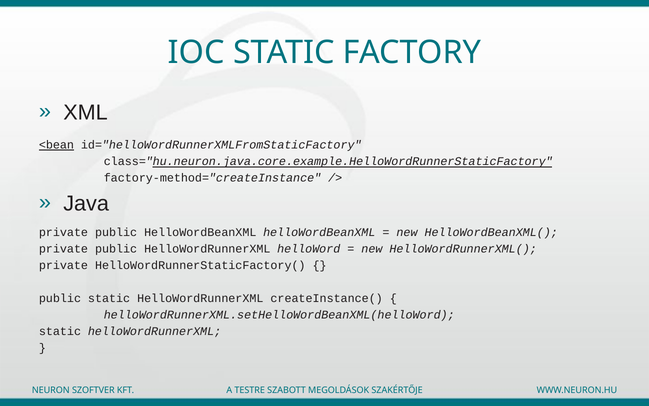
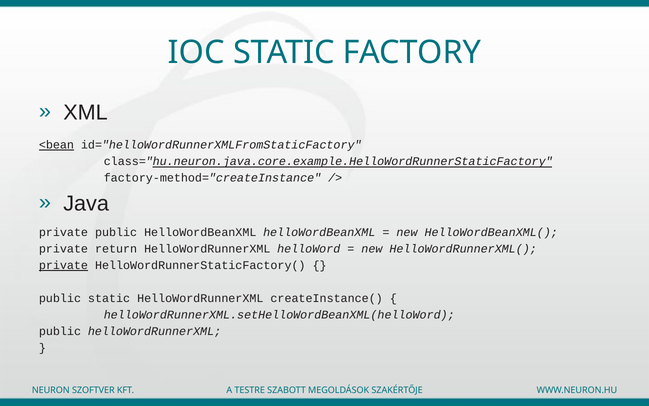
public at (116, 249): public -> return
private at (63, 265) underline: none -> present
static at (60, 331): static -> public
